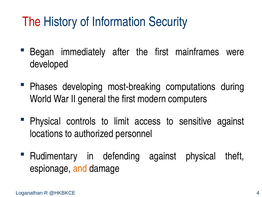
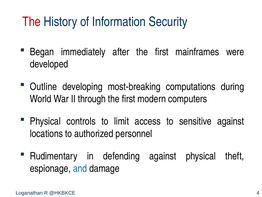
Phases: Phases -> Outline
general: general -> through
and colour: orange -> blue
